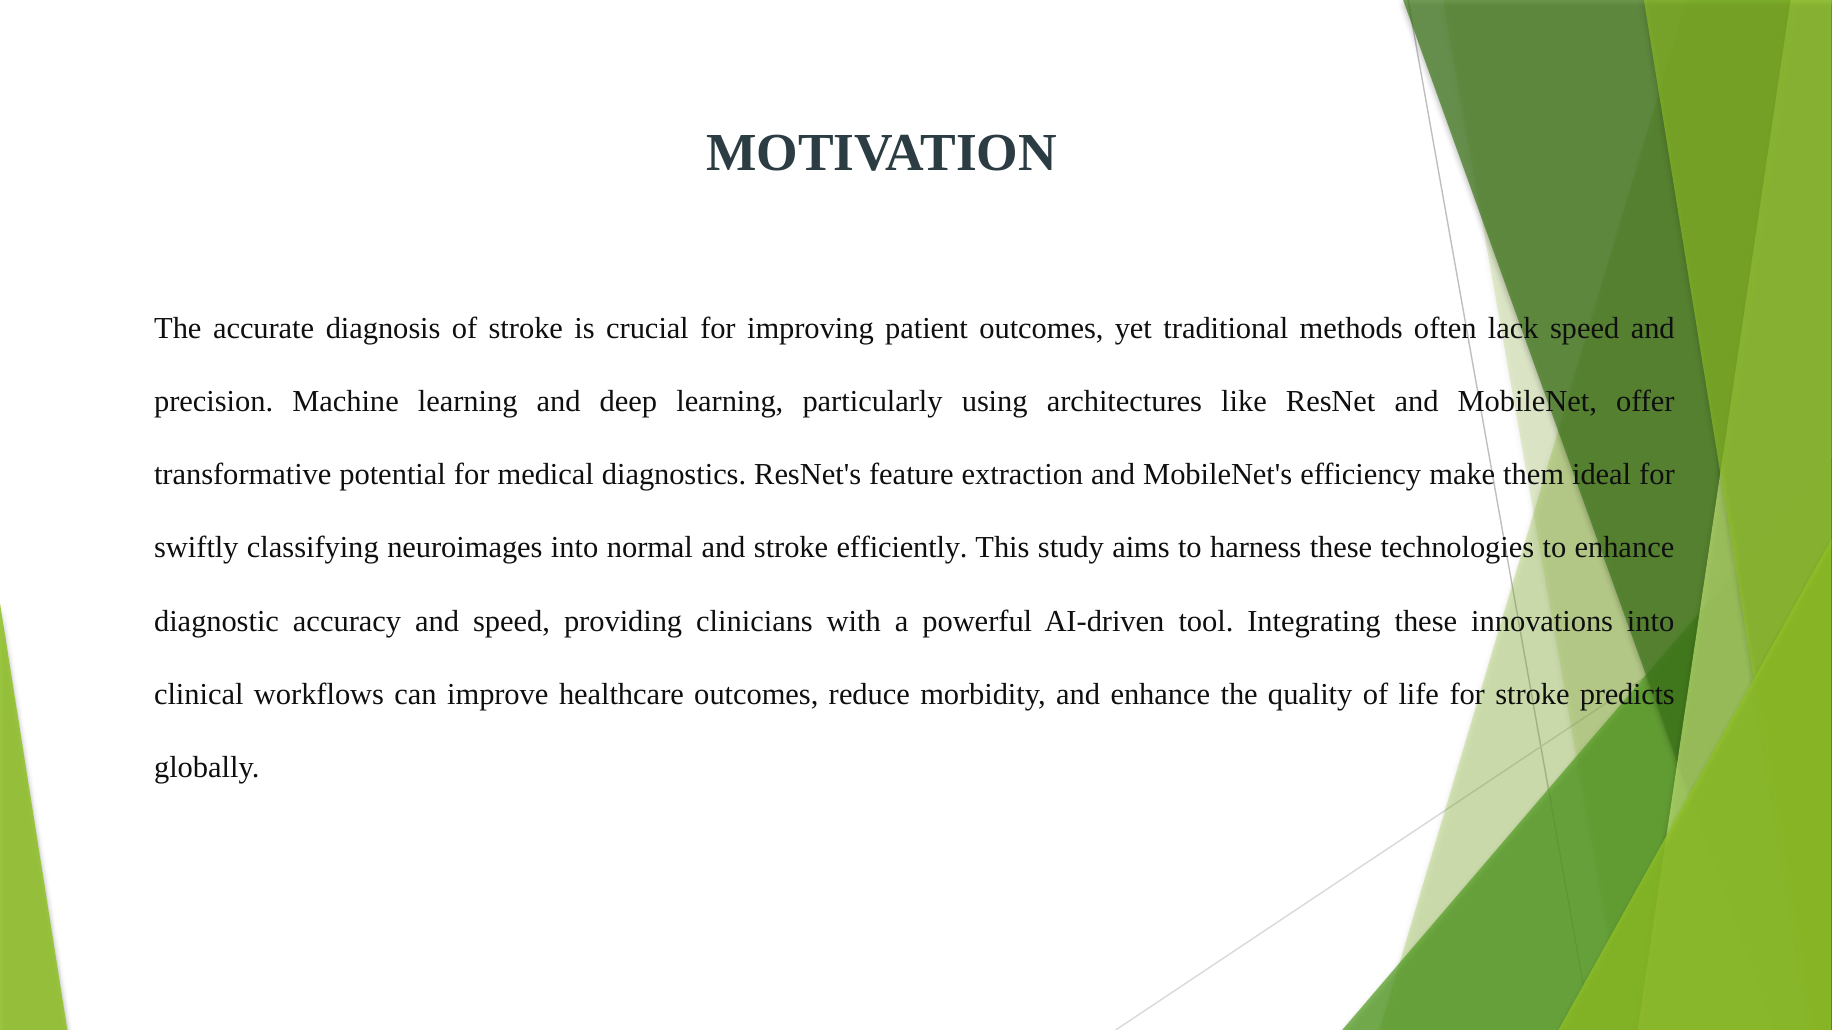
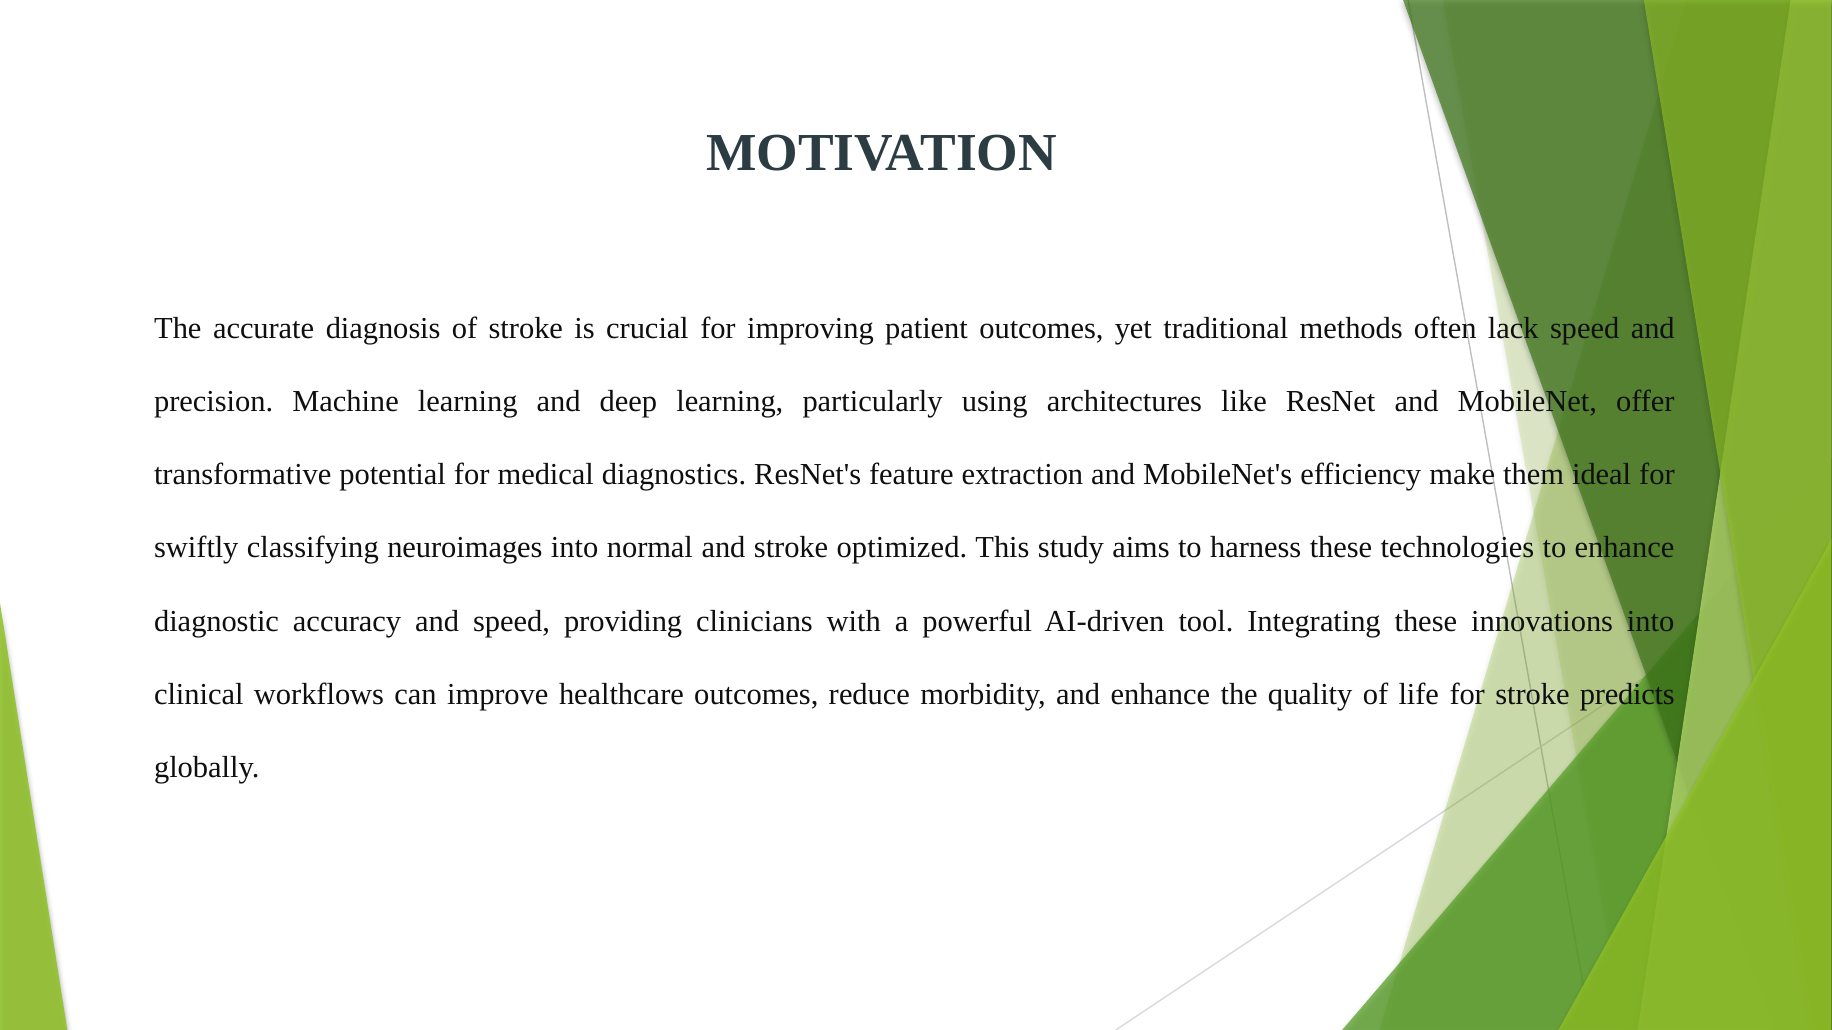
efficiently: efficiently -> optimized
